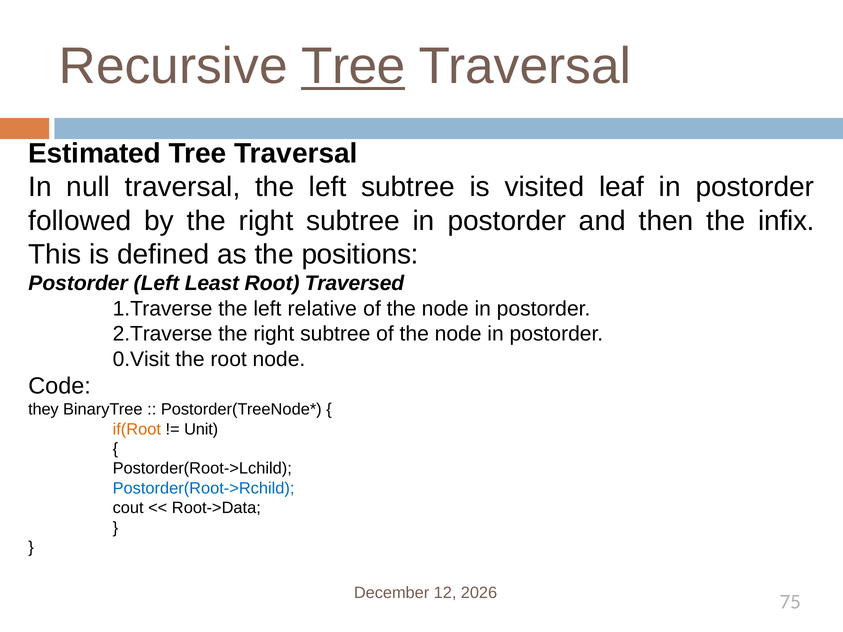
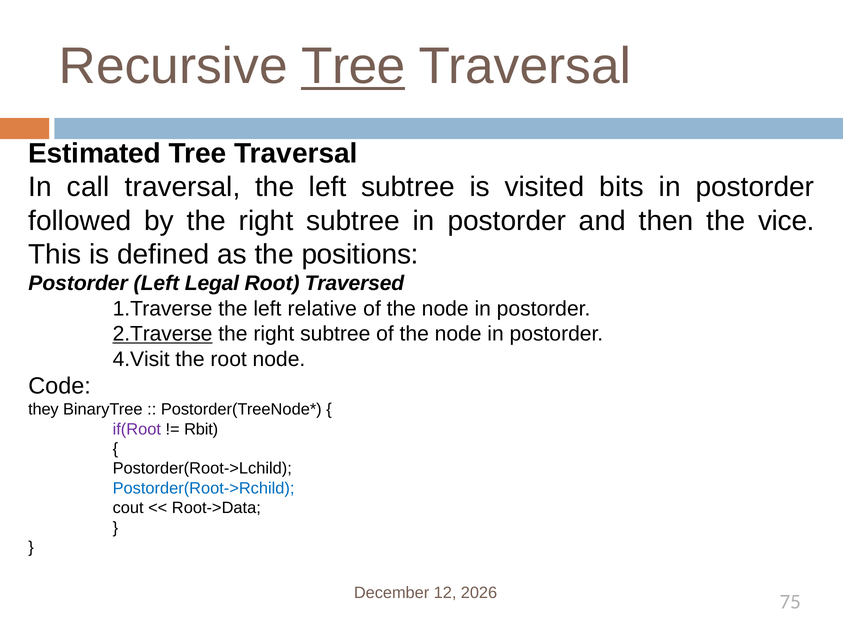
null: null -> call
leaf: leaf -> bits
infix: infix -> vice
Least: Least -> Legal
2.Traverse underline: none -> present
0.Visit: 0.Visit -> 4.Visit
if(Root colour: orange -> purple
Unit: Unit -> Rbit
